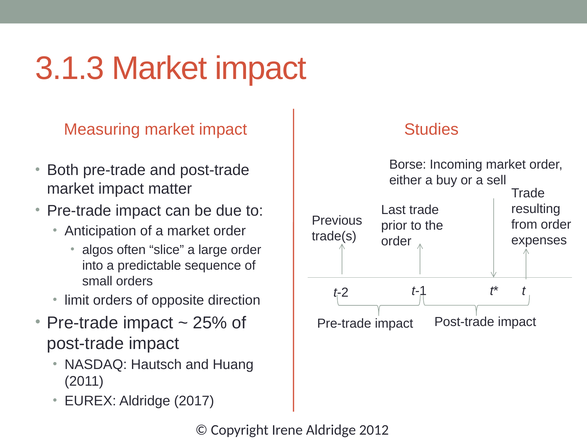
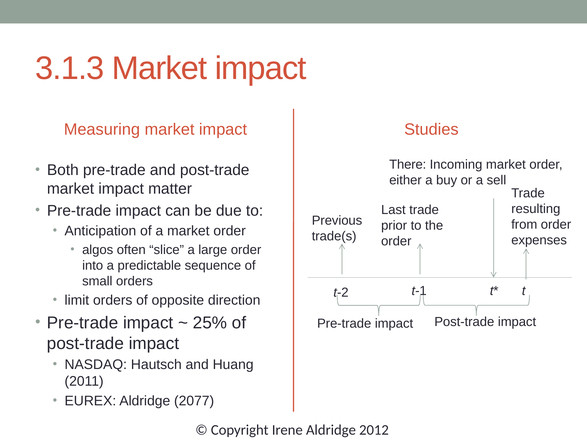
Borse: Borse -> There
2017: 2017 -> 2077
